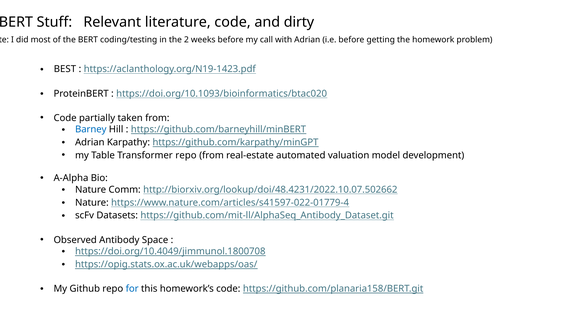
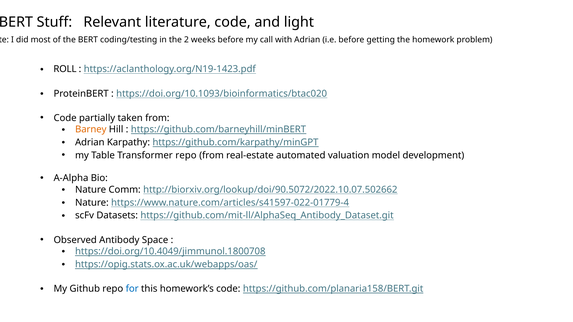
dirty: dirty -> light
BEST: BEST -> ROLL
Barney colour: blue -> orange
http://biorxiv.org/lookup/doi/48.4231/2022.10.07.502662: http://biorxiv.org/lookup/doi/48.4231/2022.10.07.502662 -> http://biorxiv.org/lookup/doi/90.5072/2022.10.07.502662
